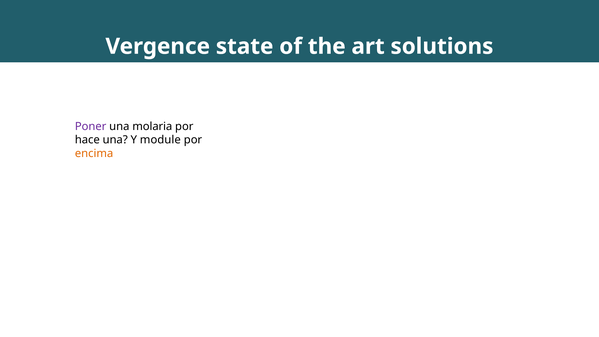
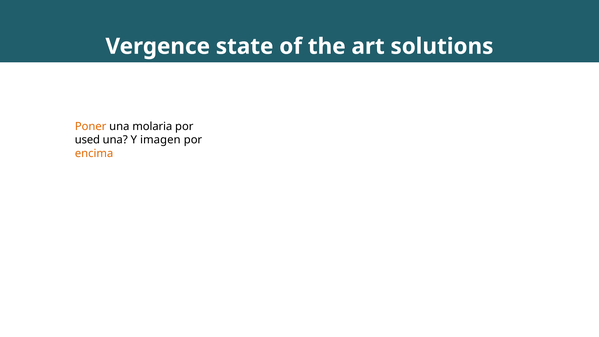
Poner colour: purple -> orange
hace: hace -> used
module: module -> imagen
